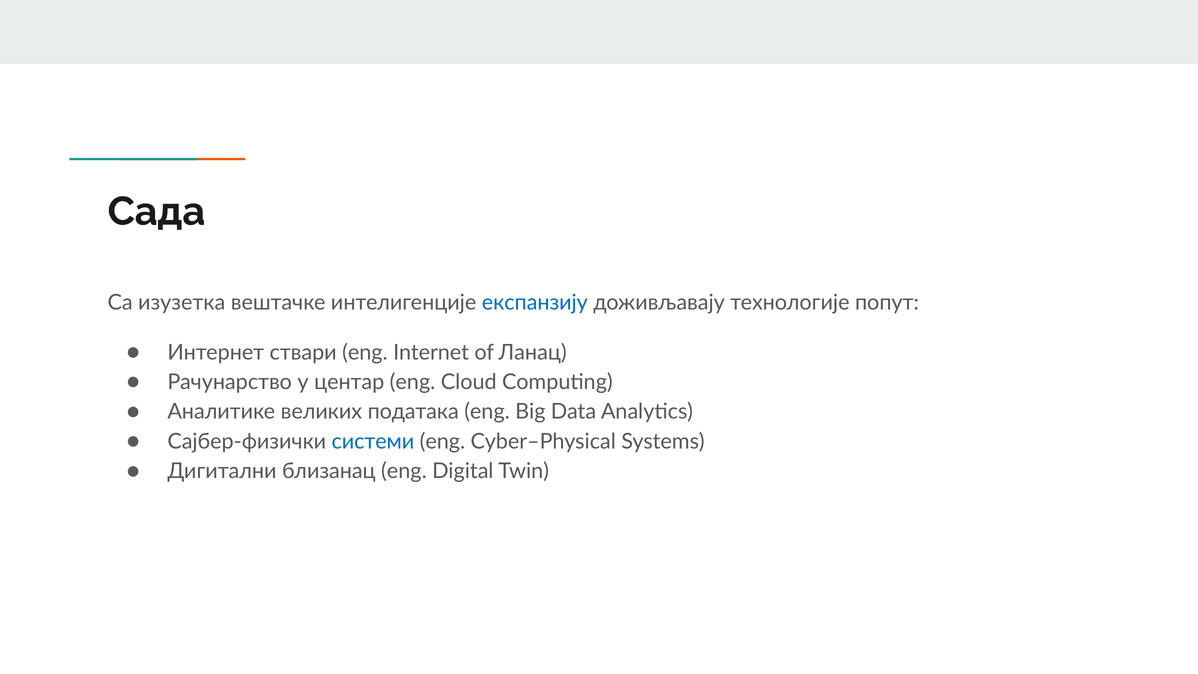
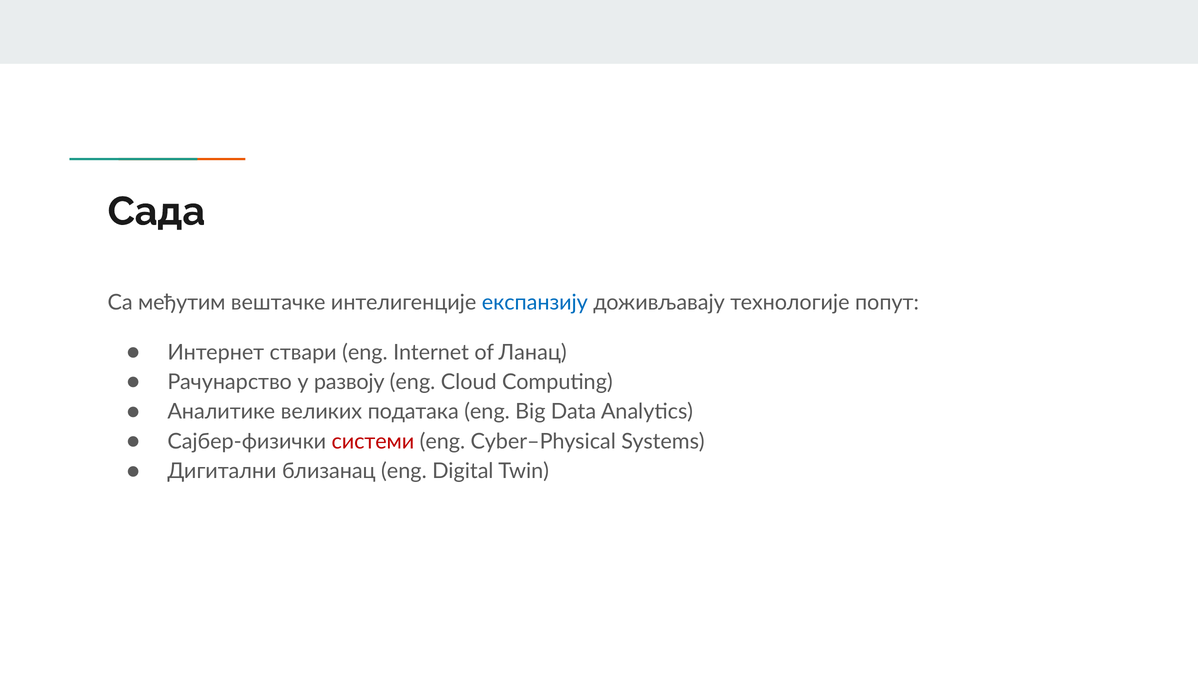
изузетка: изузетка -> међутим
центар: центар -> развоју
системи colour: blue -> red
